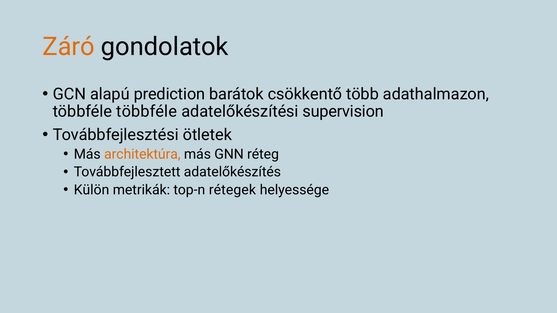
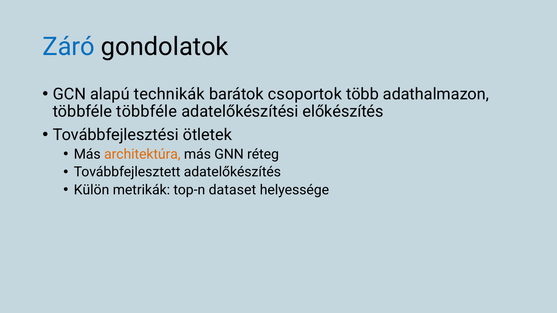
Záró colour: orange -> blue
prediction: prediction -> technikák
csökkentő: csökkentő -> csoportok
supervision: supervision -> előkészítés
rétegek: rétegek -> dataset
